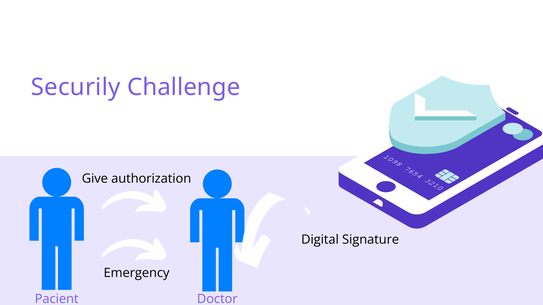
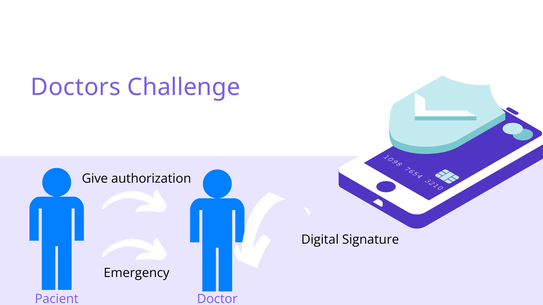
Securily: Securily -> Doctors
